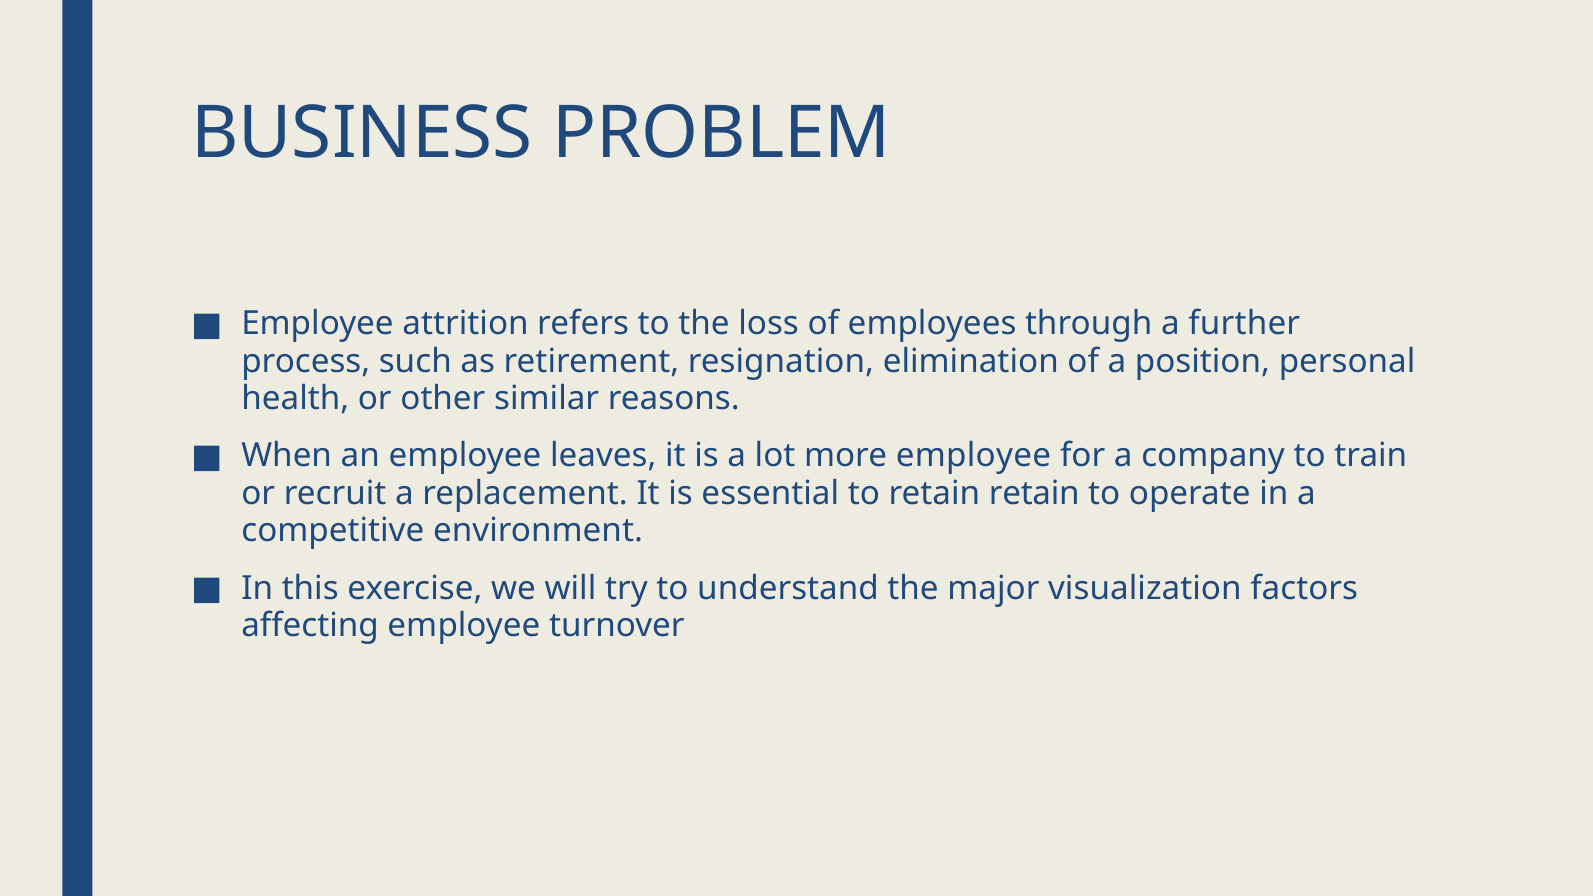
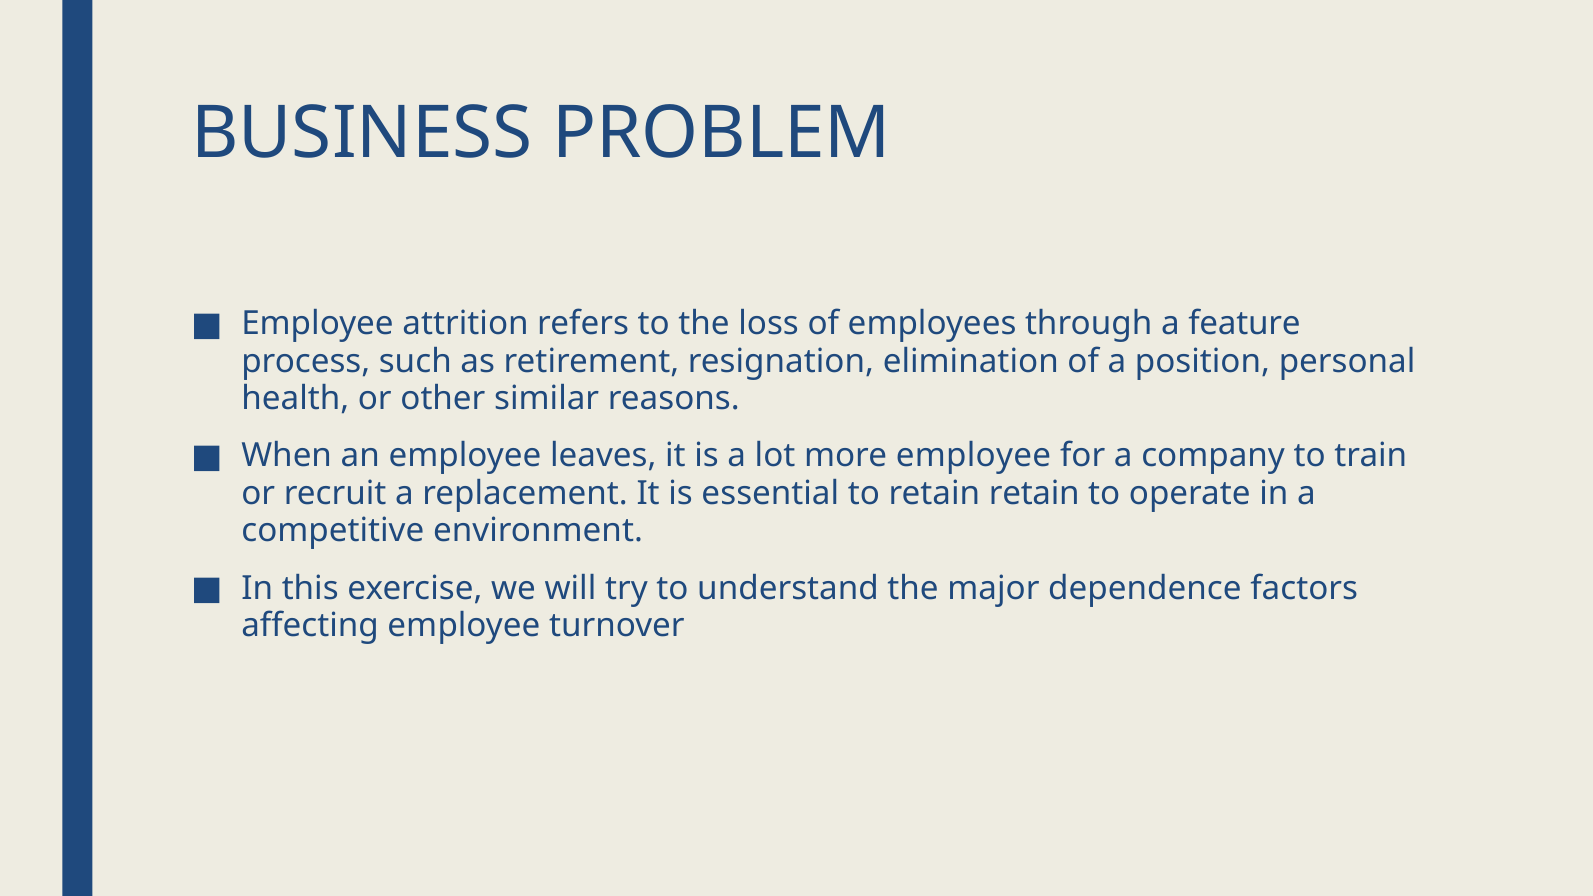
further: further -> feature
visualization: visualization -> dependence
